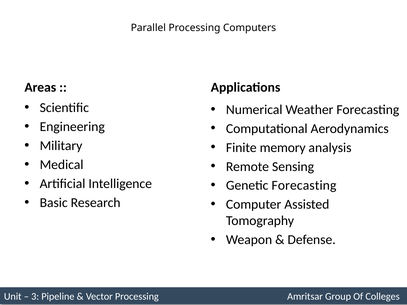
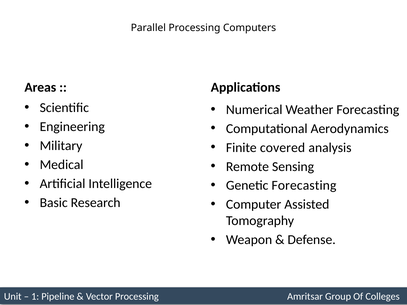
memory: memory -> covered
3: 3 -> 1
